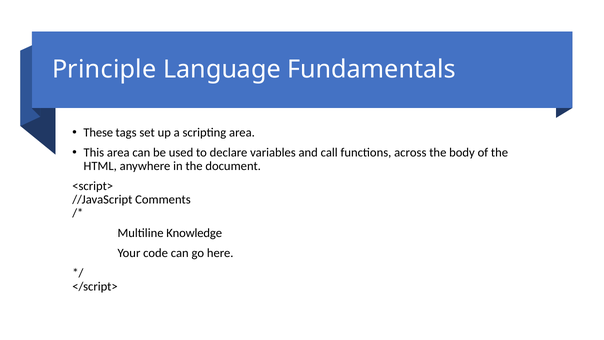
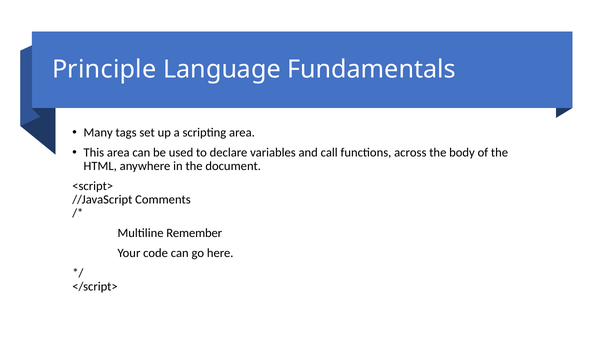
These: These -> Many
Knowledge: Knowledge -> Remember
